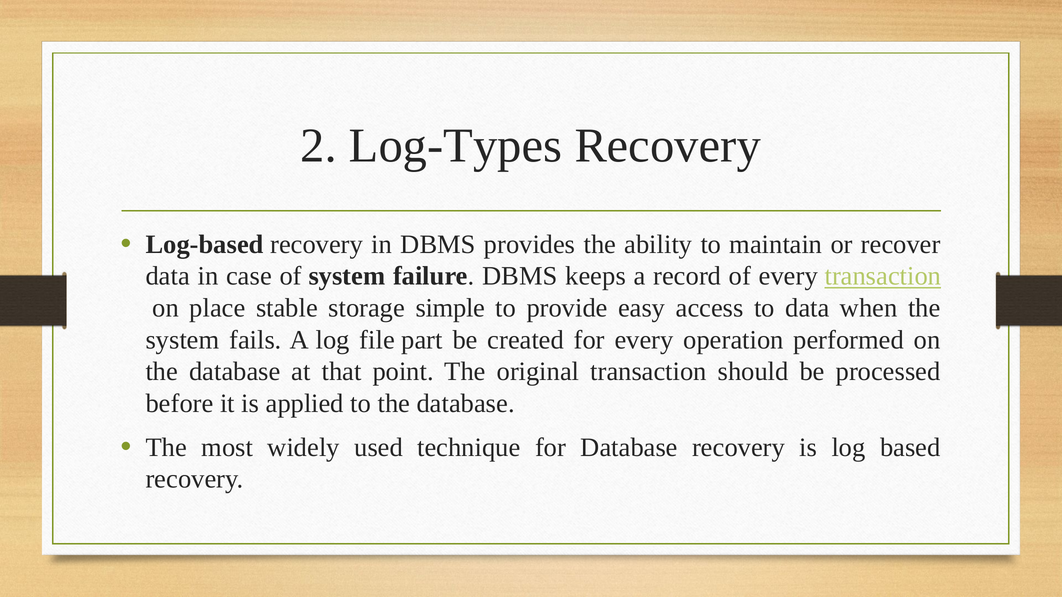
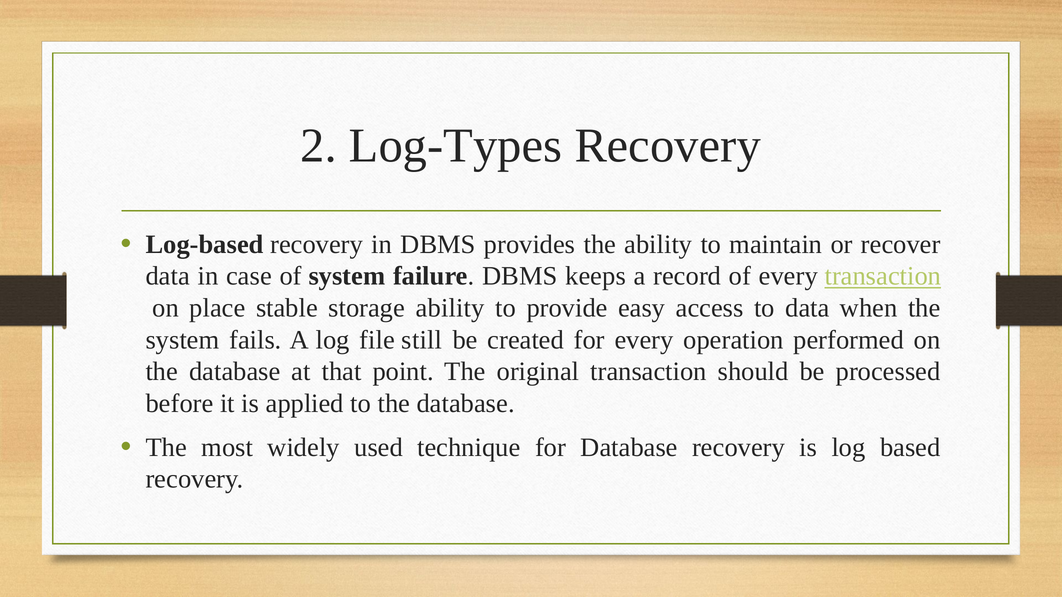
storage simple: simple -> ability
part: part -> still
